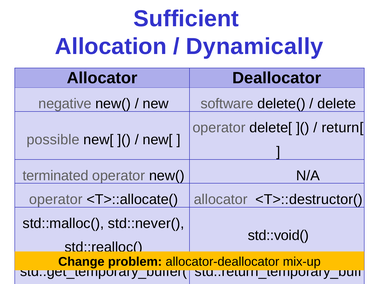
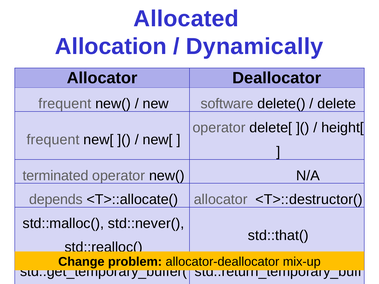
Sufficient: Sufficient -> Allocated
negative at (65, 104): negative -> frequent
return[: return[ -> height[
possible at (53, 140): possible -> frequent
operator at (56, 200): operator -> depends
std::void(: std::void( -> std::that(
